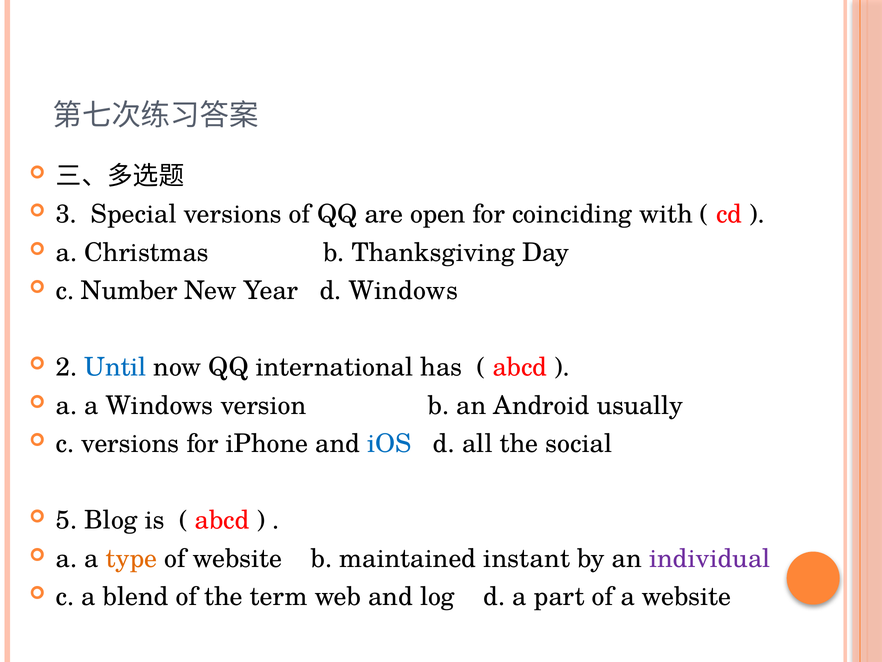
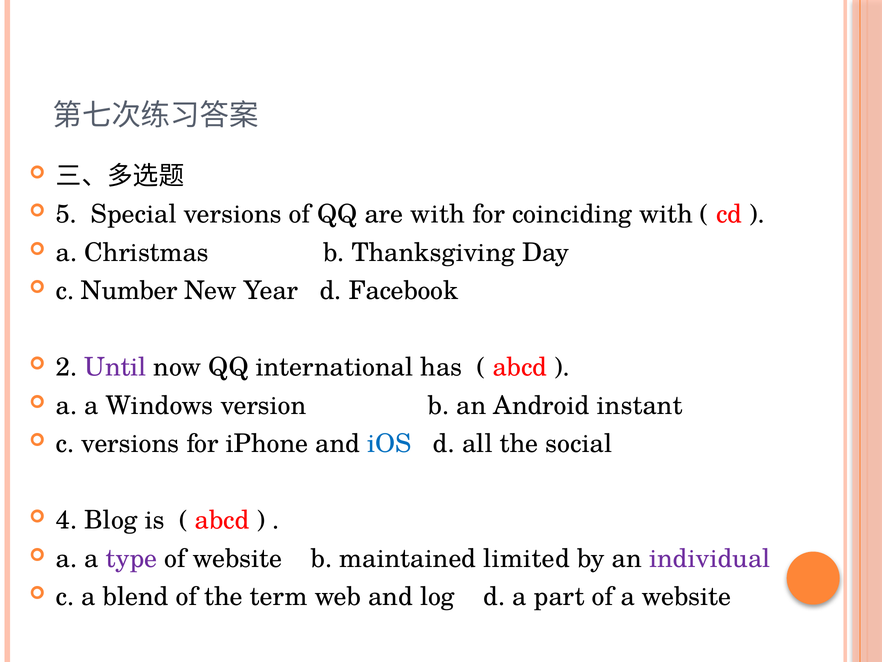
3: 3 -> 5
are open: open -> with
d Windows: Windows -> Facebook
Until colour: blue -> purple
usually: usually -> instant
5: 5 -> 4
type colour: orange -> purple
instant: instant -> limited
